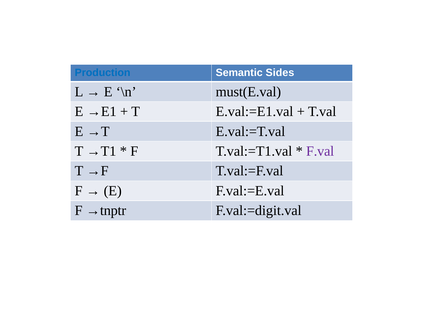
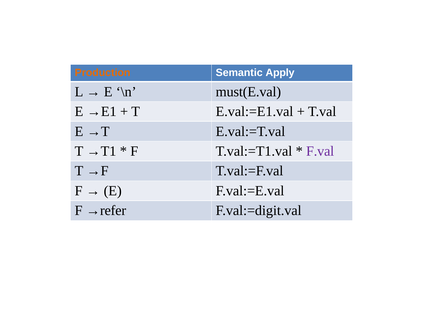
Production colour: blue -> orange
Sides: Sides -> Apply
→tnptr: →tnptr -> →refer
